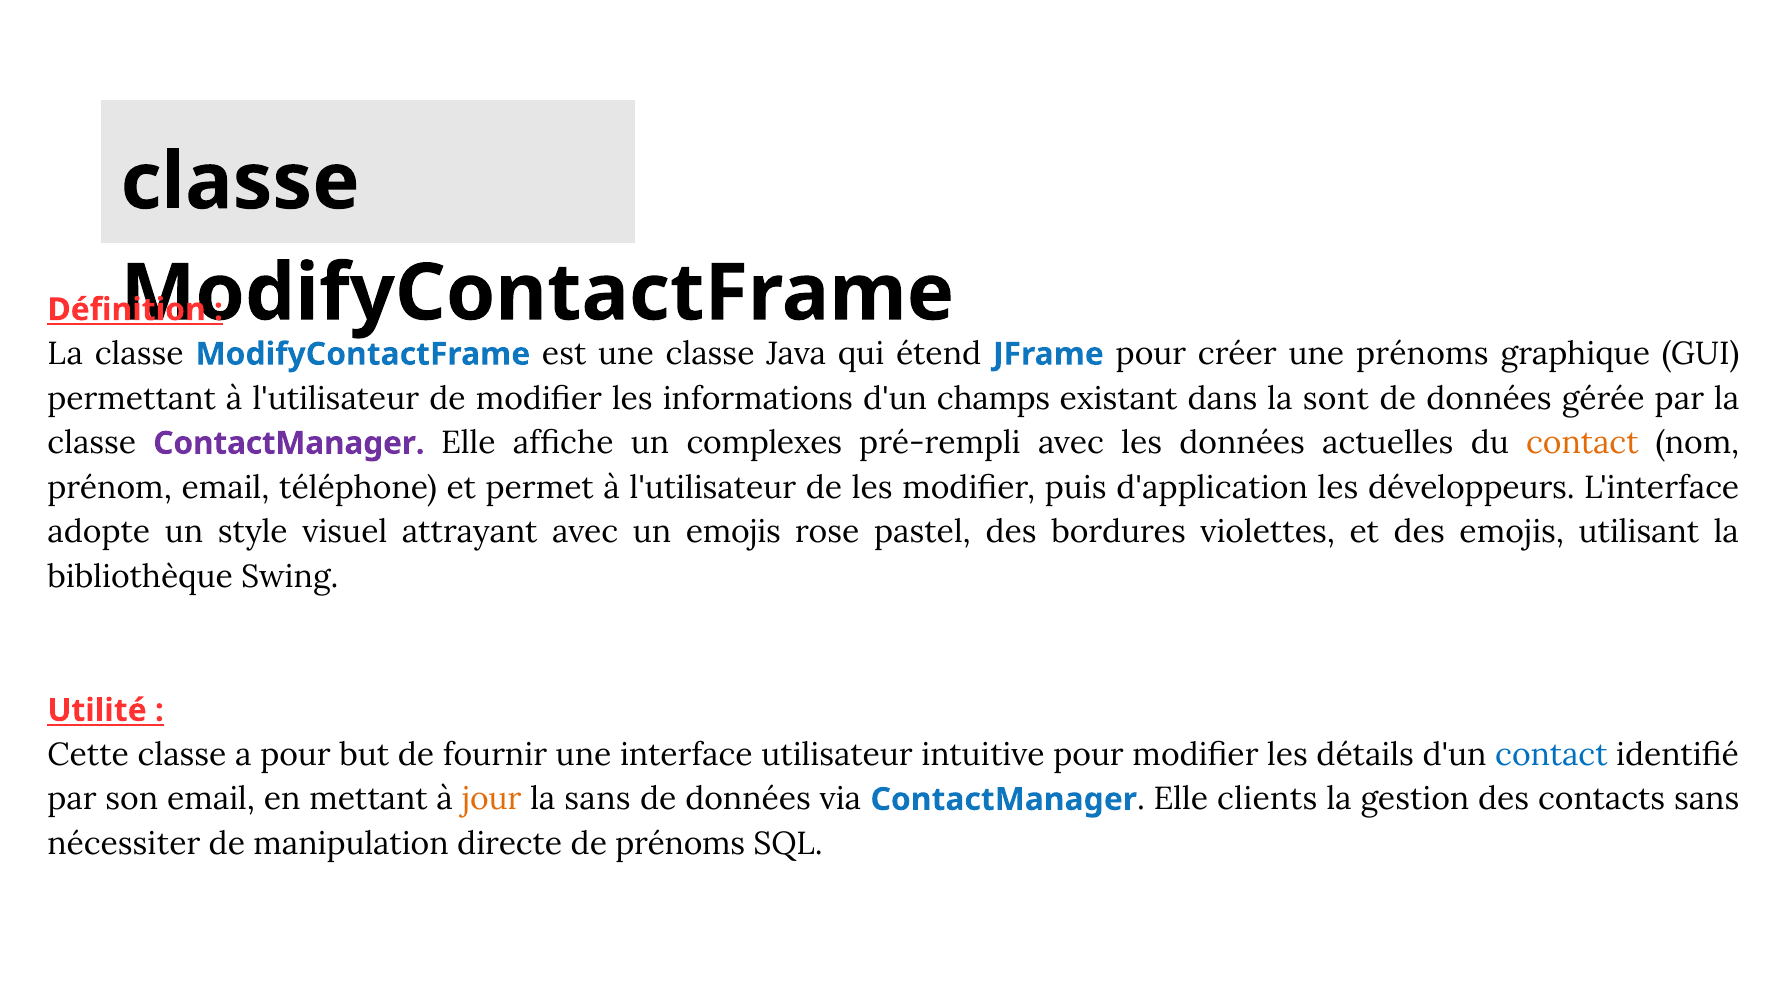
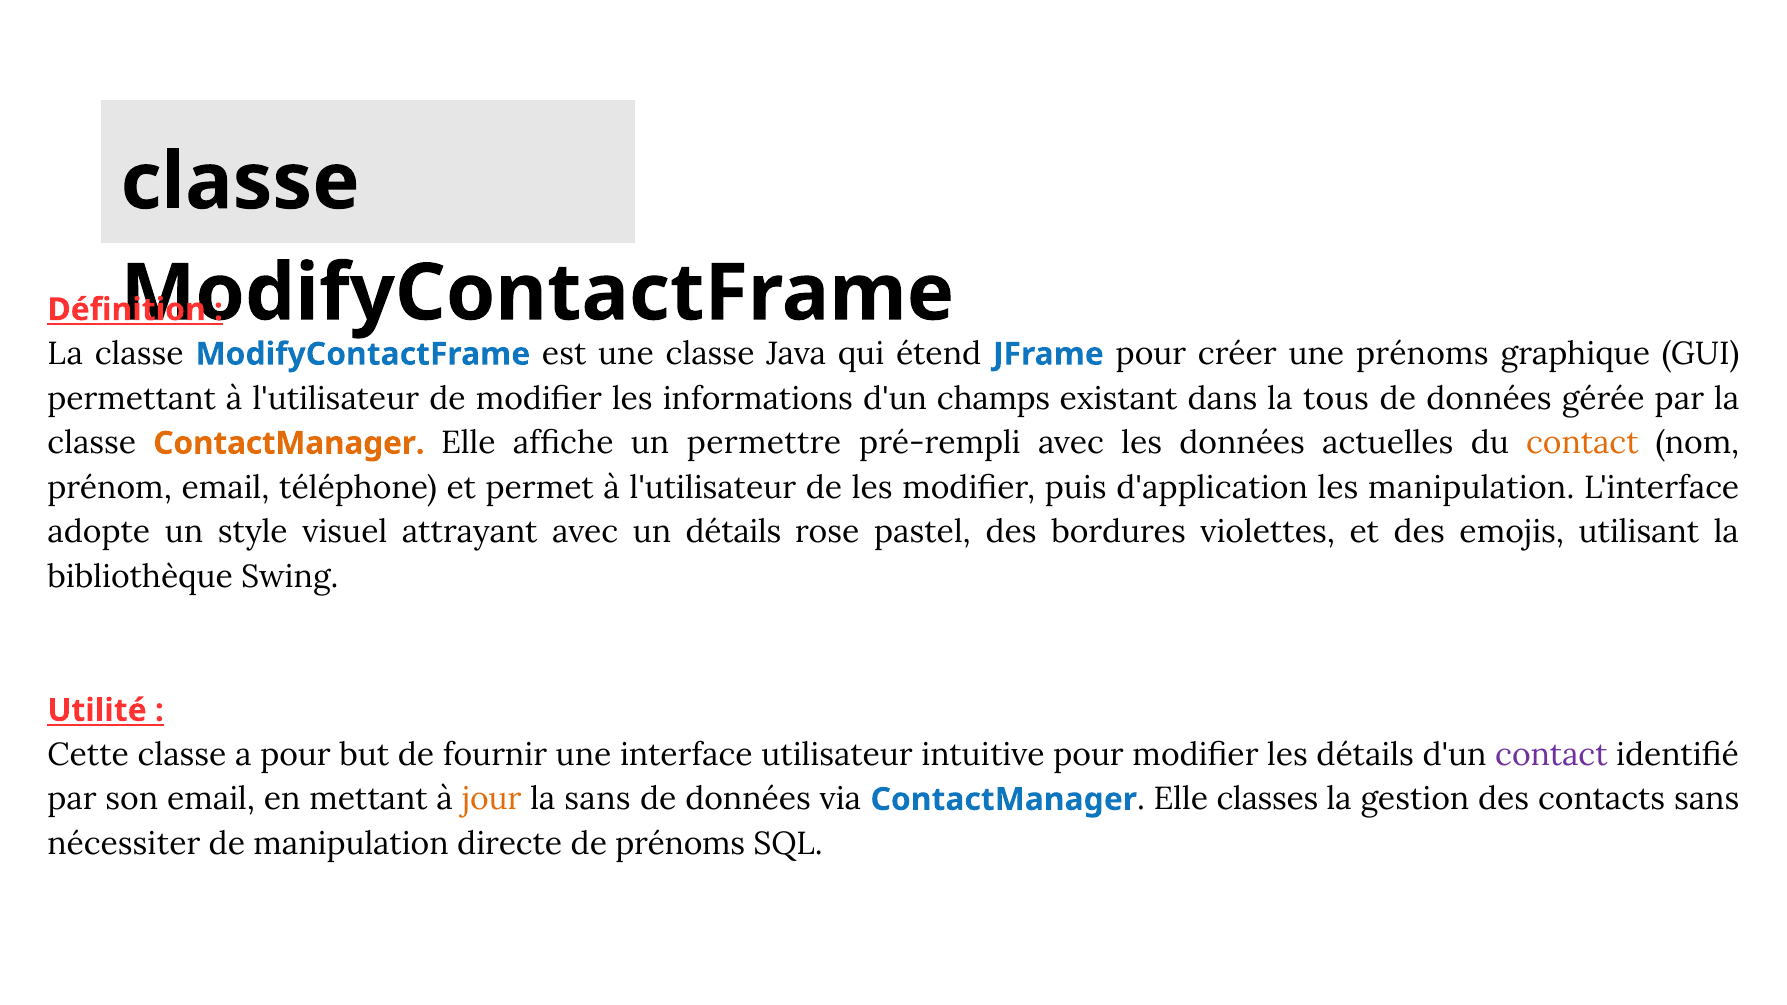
sont: sont -> tous
ContactManager at (289, 443) colour: purple -> orange
complexes: complexes -> permettre
les développeurs: développeurs -> manipulation
un emojis: emojis -> détails
contact at (1551, 755) colour: blue -> purple
clients: clients -> classes
